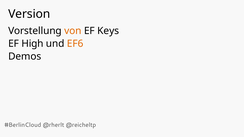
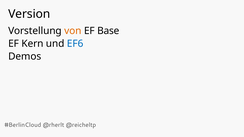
Keys: Keys -> Base
High: High -> Kern
EF6 colour: orange -> blue
